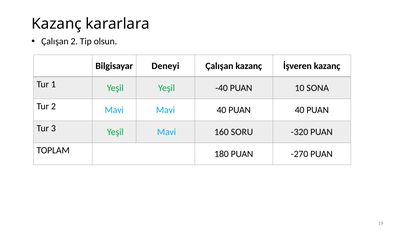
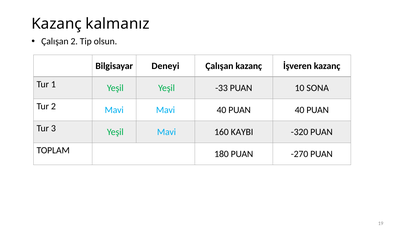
kararlara: kararlara -> kalmanız
-40: -40 -> -33
SORU: SORU -> KAYBI
